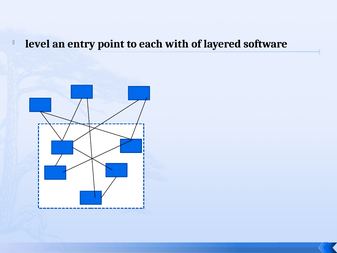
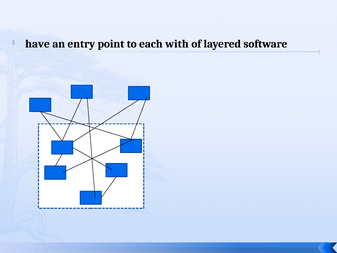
level: level -> have
